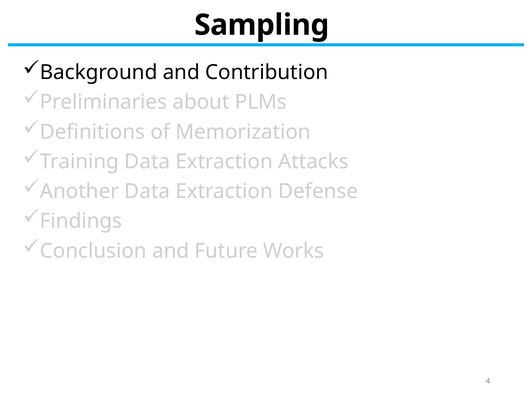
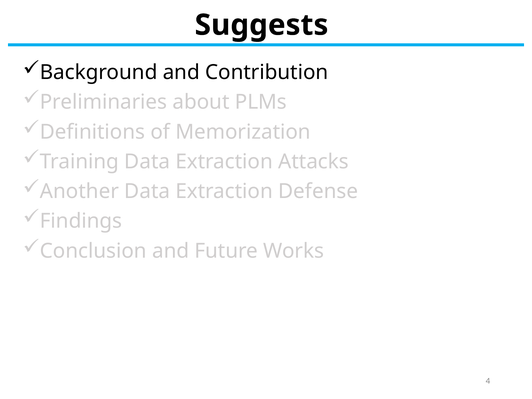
Sampling: Sampling -> Suggests
